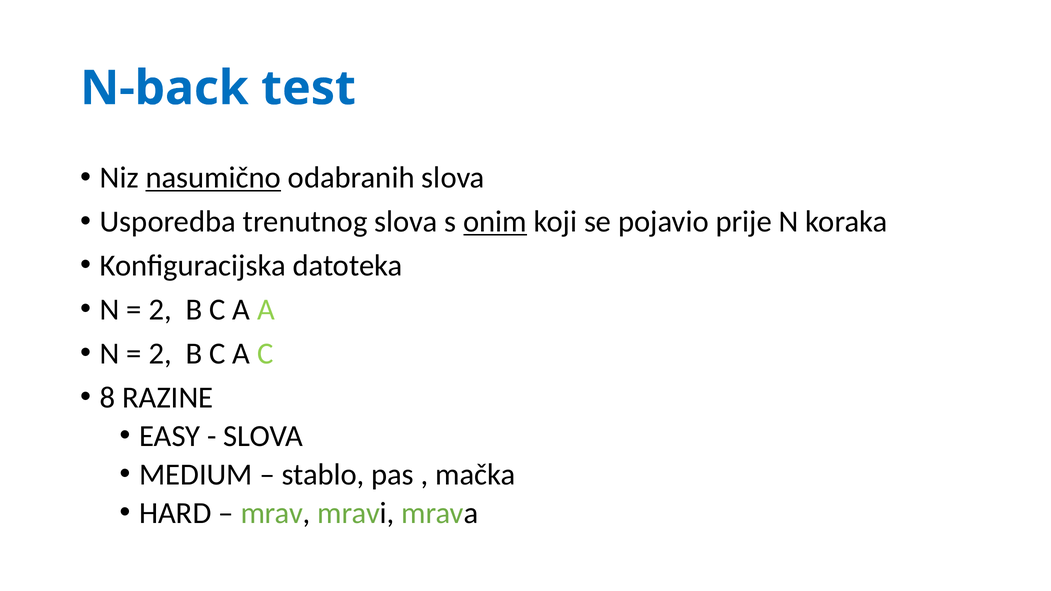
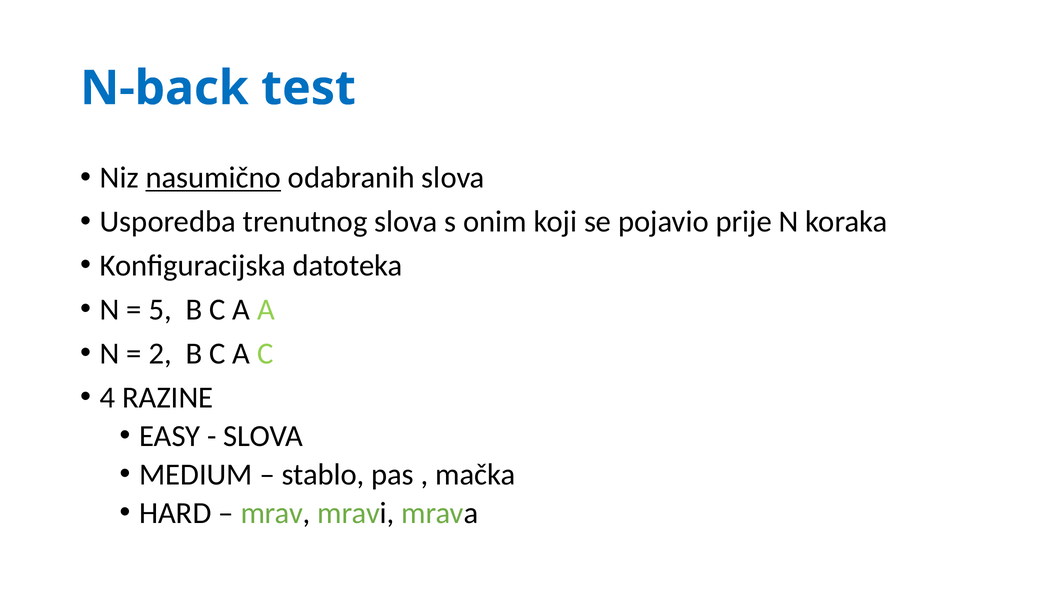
onim underline: present -> none
2 at (160, 310): 2 -> 5
8: 8 -> 4
